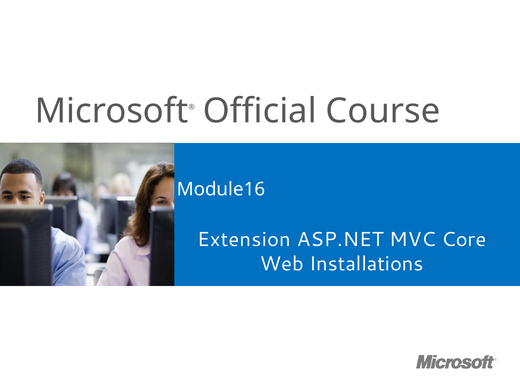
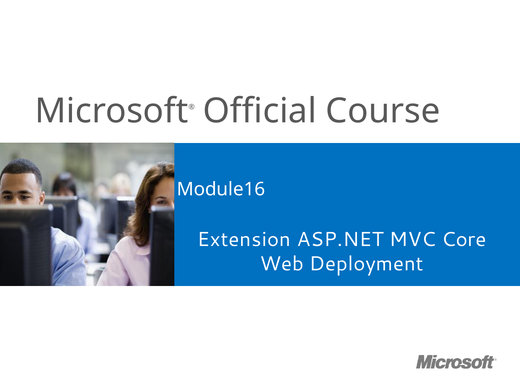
Installations: Installations -> Deployment
